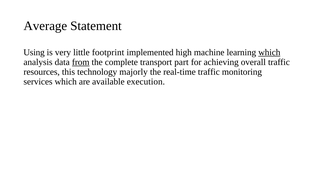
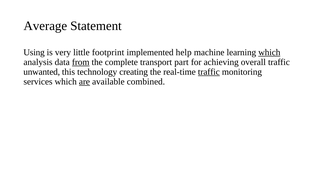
high: high -> help
resources: resources -> unwanted
majorly: majorly -> creating
traffic at (209, 72) underline: none -> present
are underline: none -> present
execution: execution -> combined
